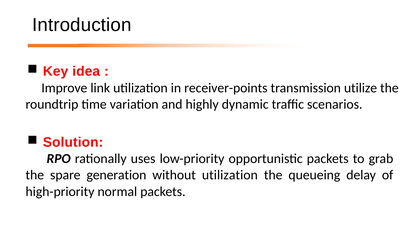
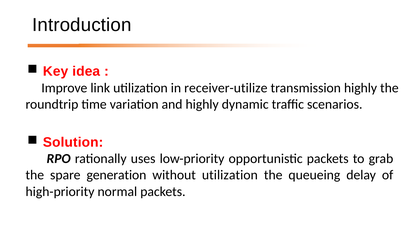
receiver-points: receiver-points -> receiver-utilize
transmission utilize: utilize -> highly
